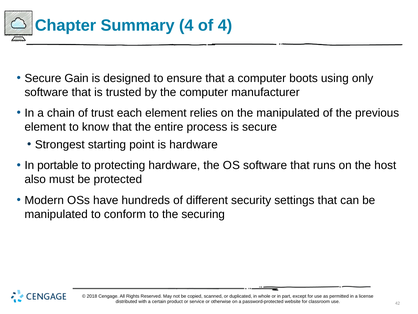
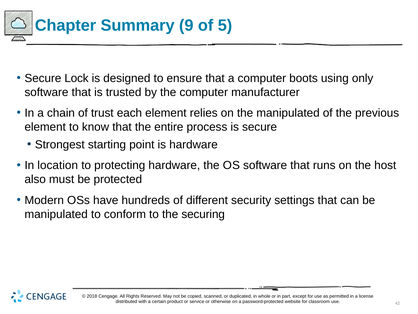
Summary 4: 4 -> 9
of 4: 4 -> 5
Gain: Gain -> Lock
portable: portable -> location
